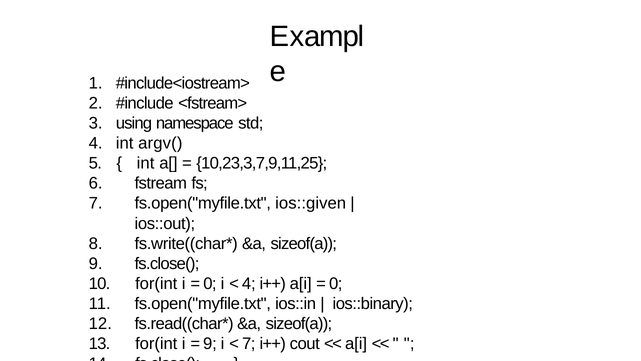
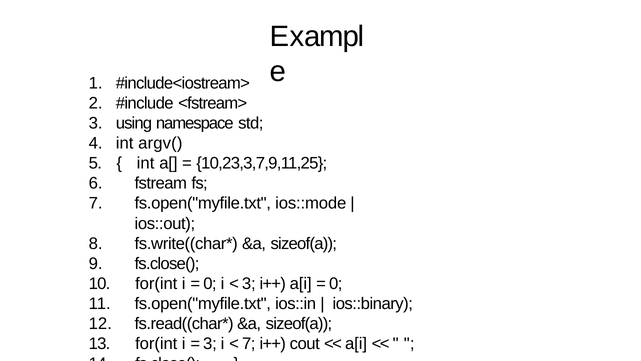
ios::given: ios::given -> ios::mode
4 at (249, 283): 4 -> 3
9 at (210, 343): 9 -> 3
